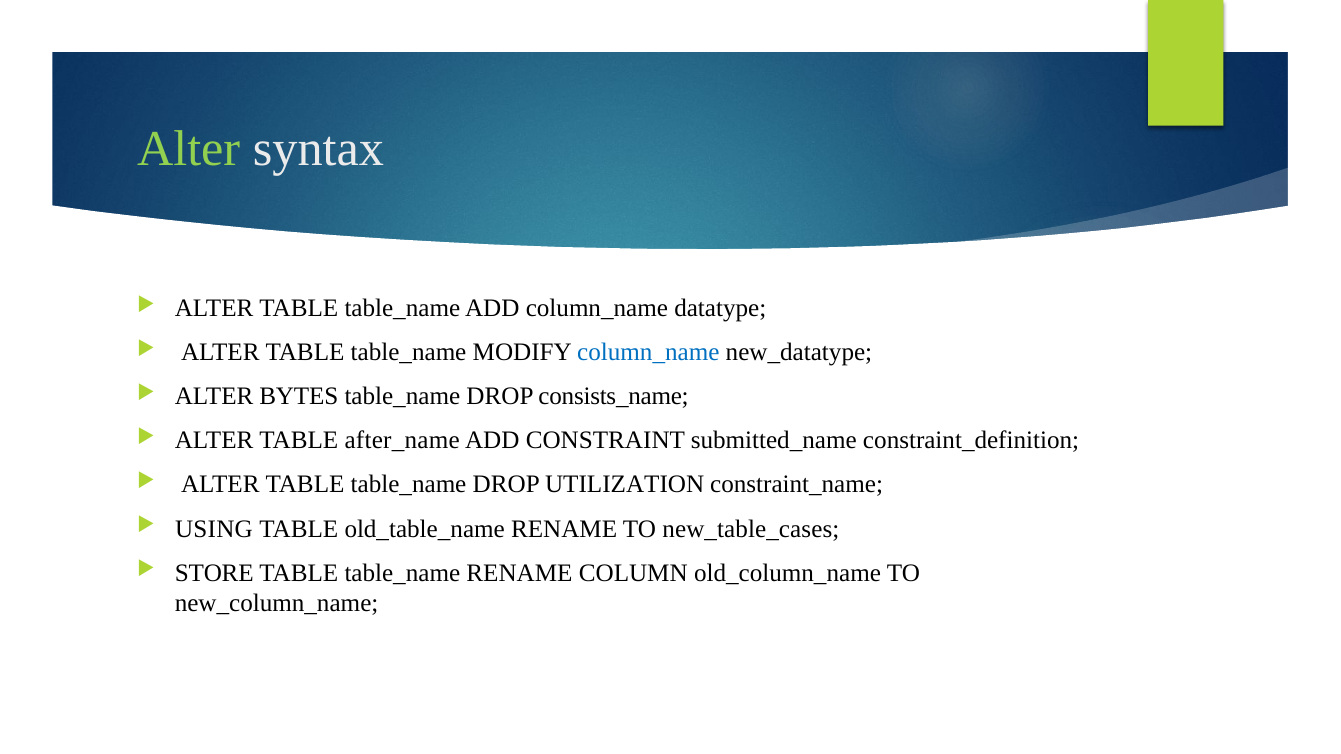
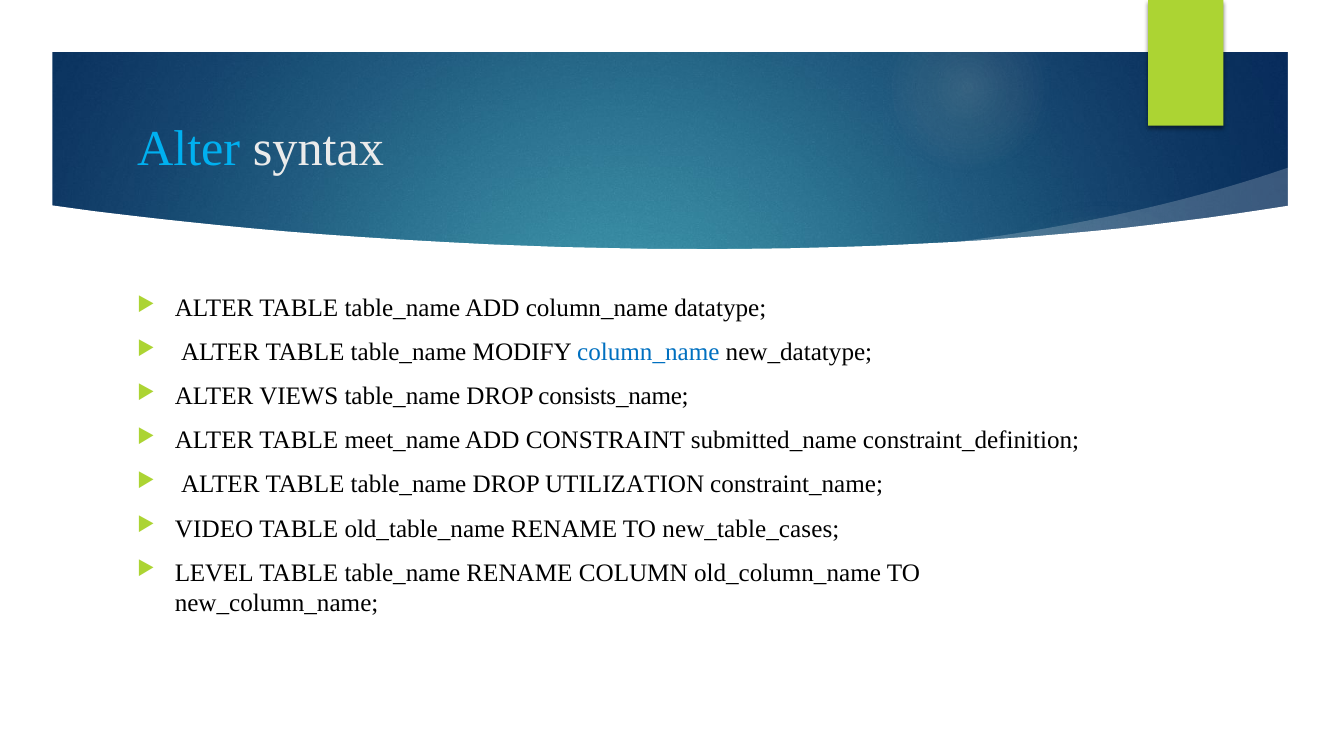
Alter at (189, 149) colour: light green -> light blue
BYTES: BYTES -> VIEWS
after_name: after_name -> meet_name
USING: USING -> VIDEO
STORE: STORE -> LEVEL
